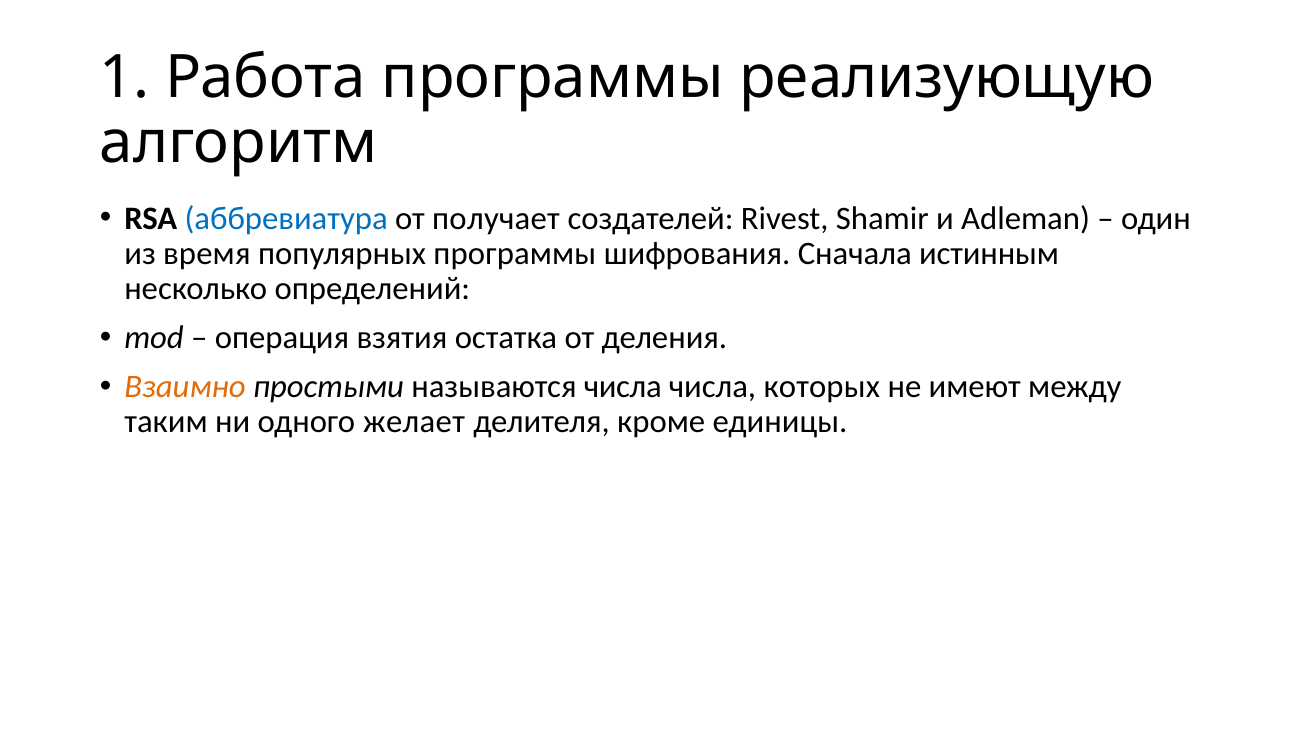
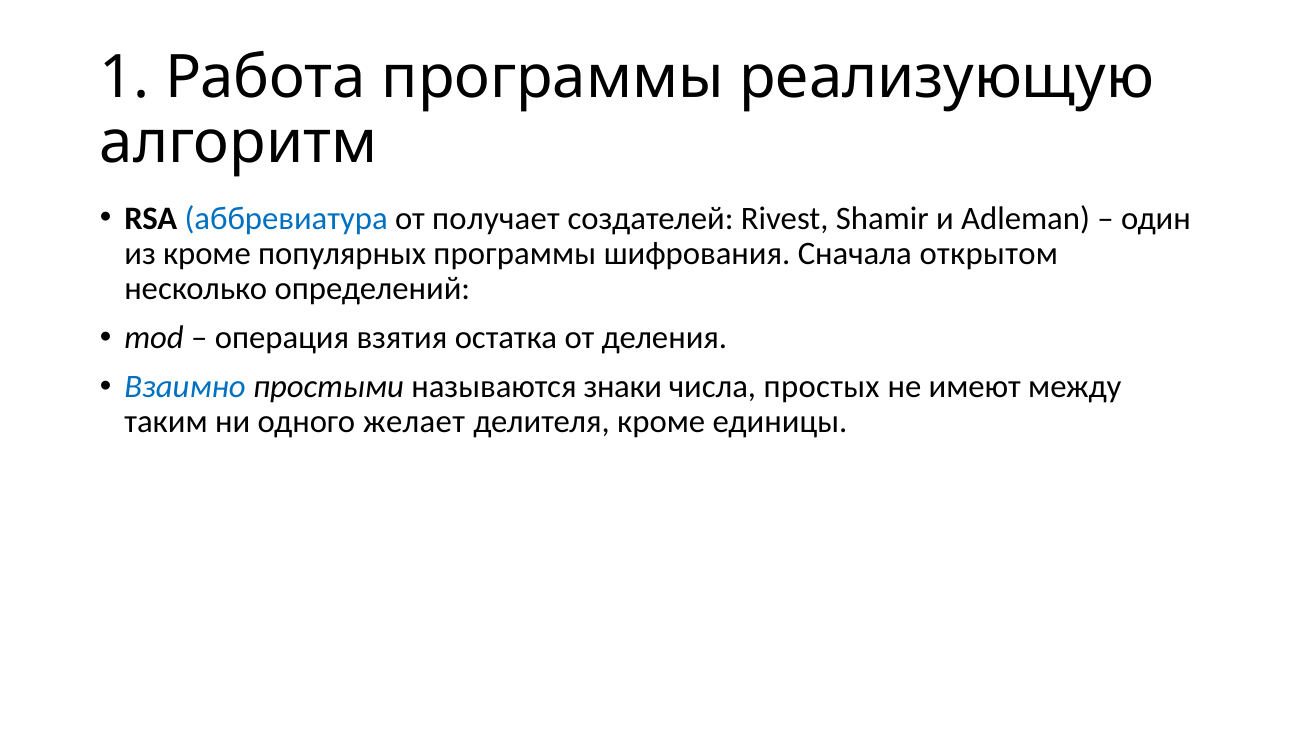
из время: время -> кроме
истинным: истинным -> открытом
Взаимно colour: orange -> blue
называются числа: числа -> знаки
которых: которых -> простых
